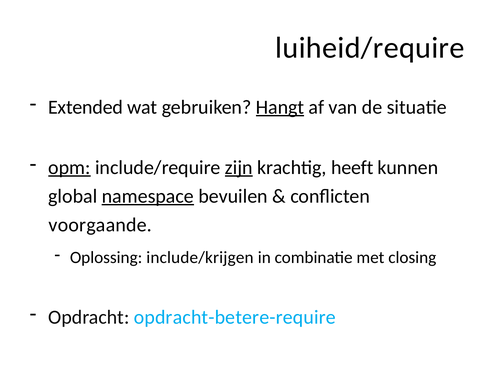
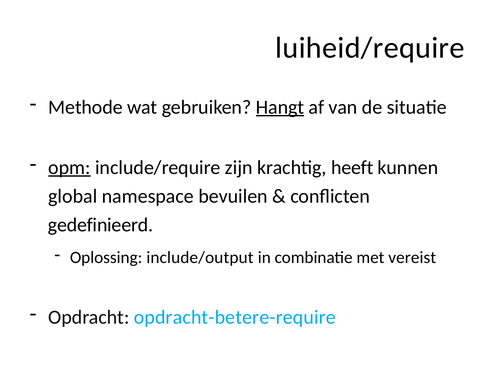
Extended: Extended -> Methode
zijn underline: present -> none
namespace underline: present -> none
voorgaande: voorgaande -> gedefinieerd
include/krijgen: include/krijgen -> include/output
closing: closing -> vereist
